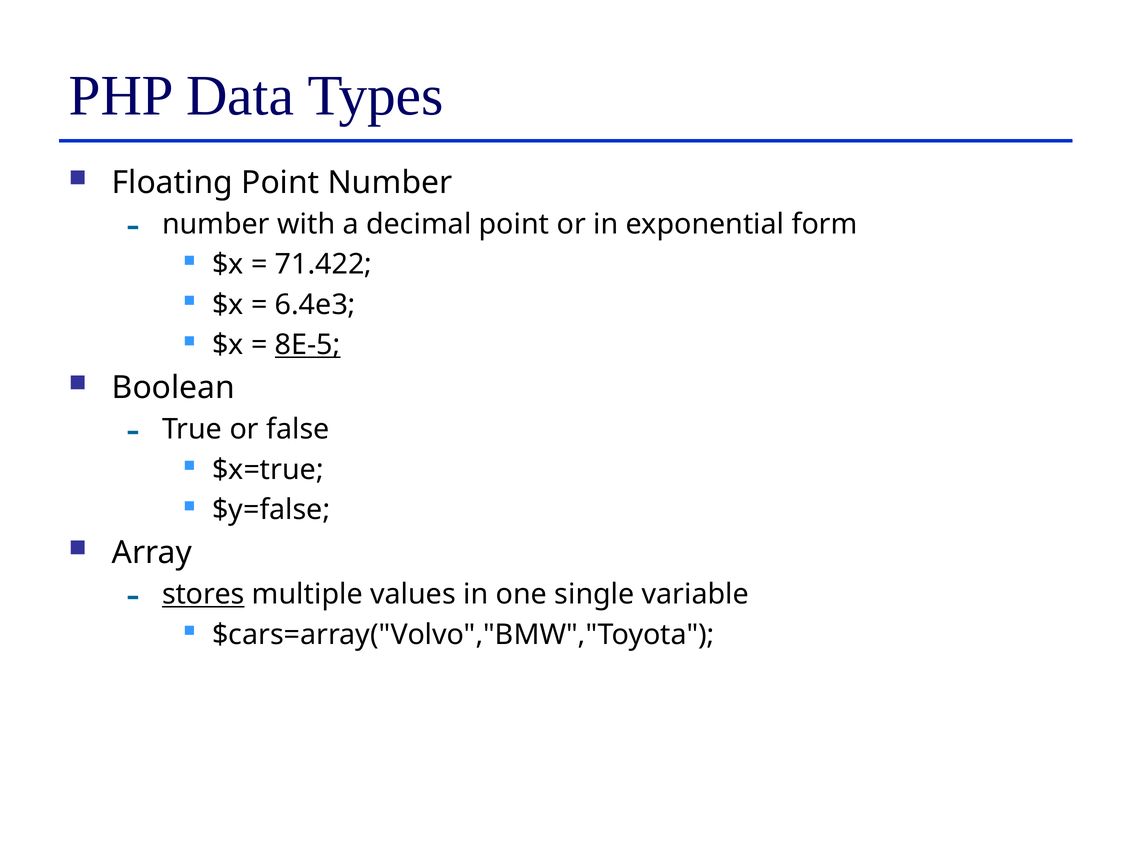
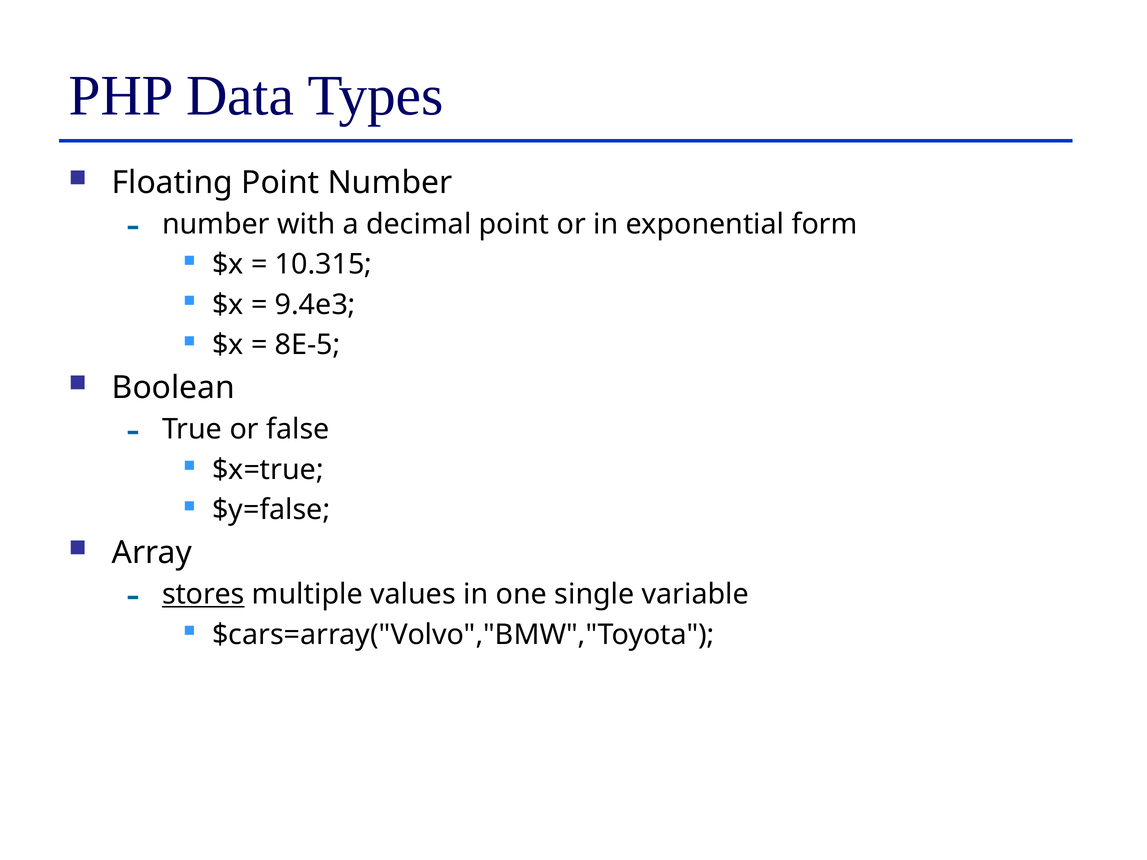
71.422: 71.422 -> 10.315
6.4e3: 6.4e3 -> 9.4e3
8E-5 underline: present -> none
